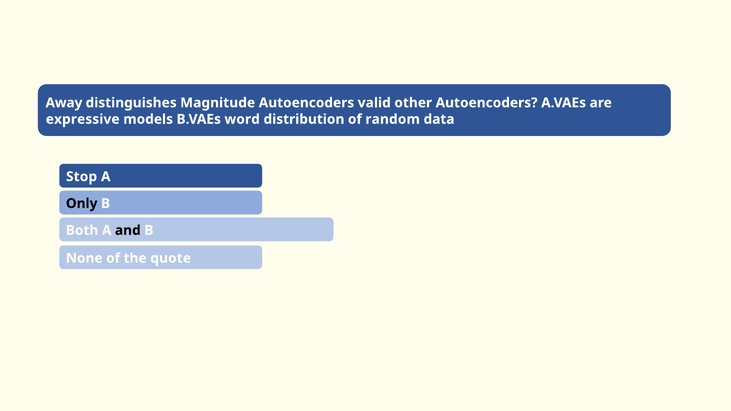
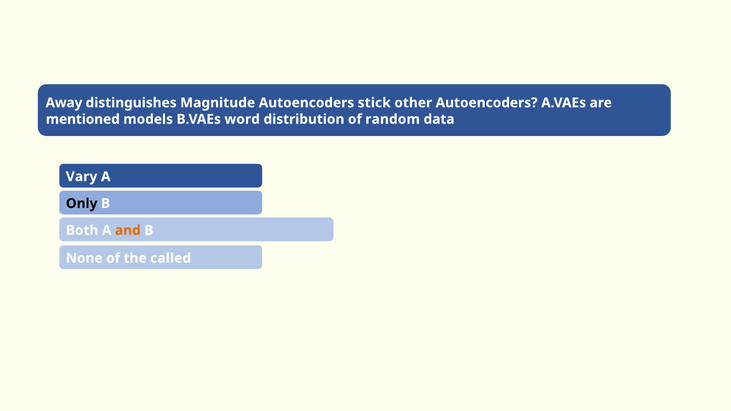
valid: valid -> stick
expressive: expressive -> mentioned
Stop: Stop -> Vary
and colour: black -> orange
quote: quote -> called
